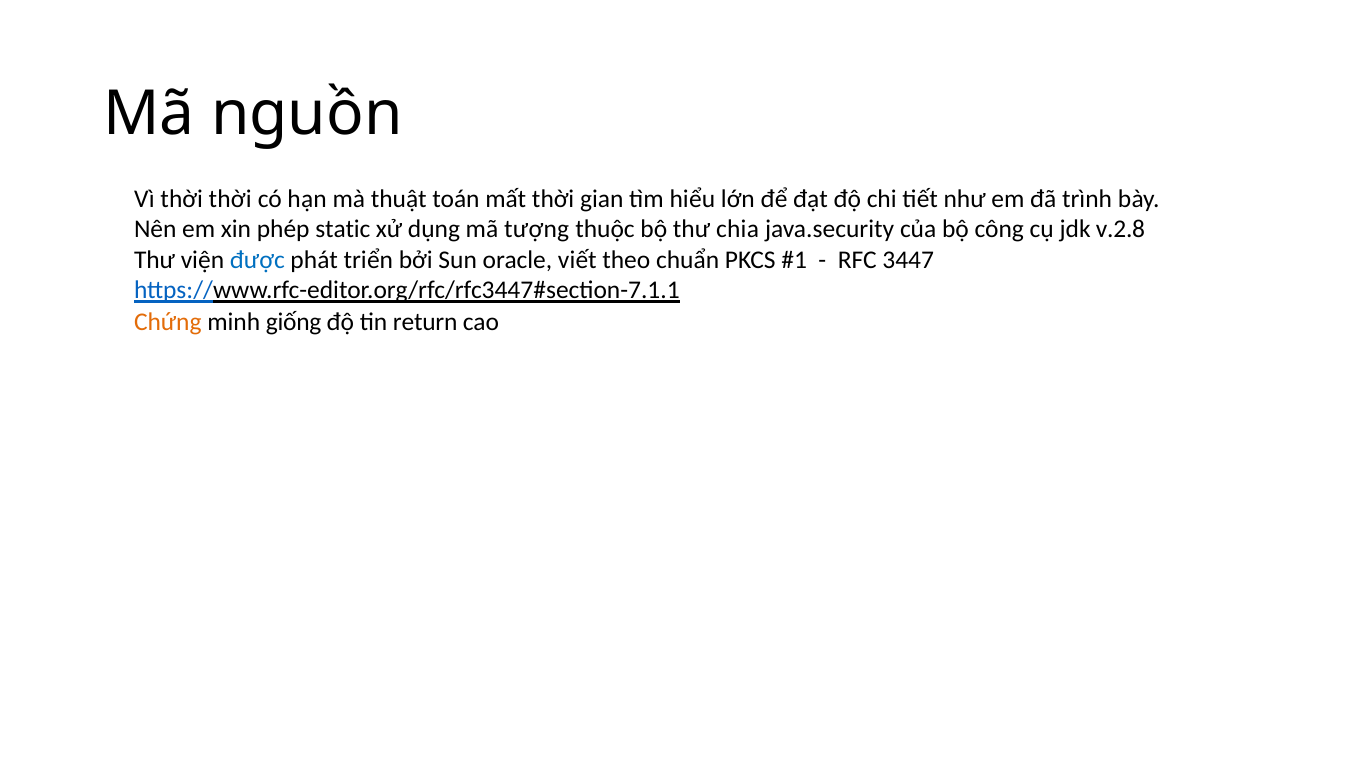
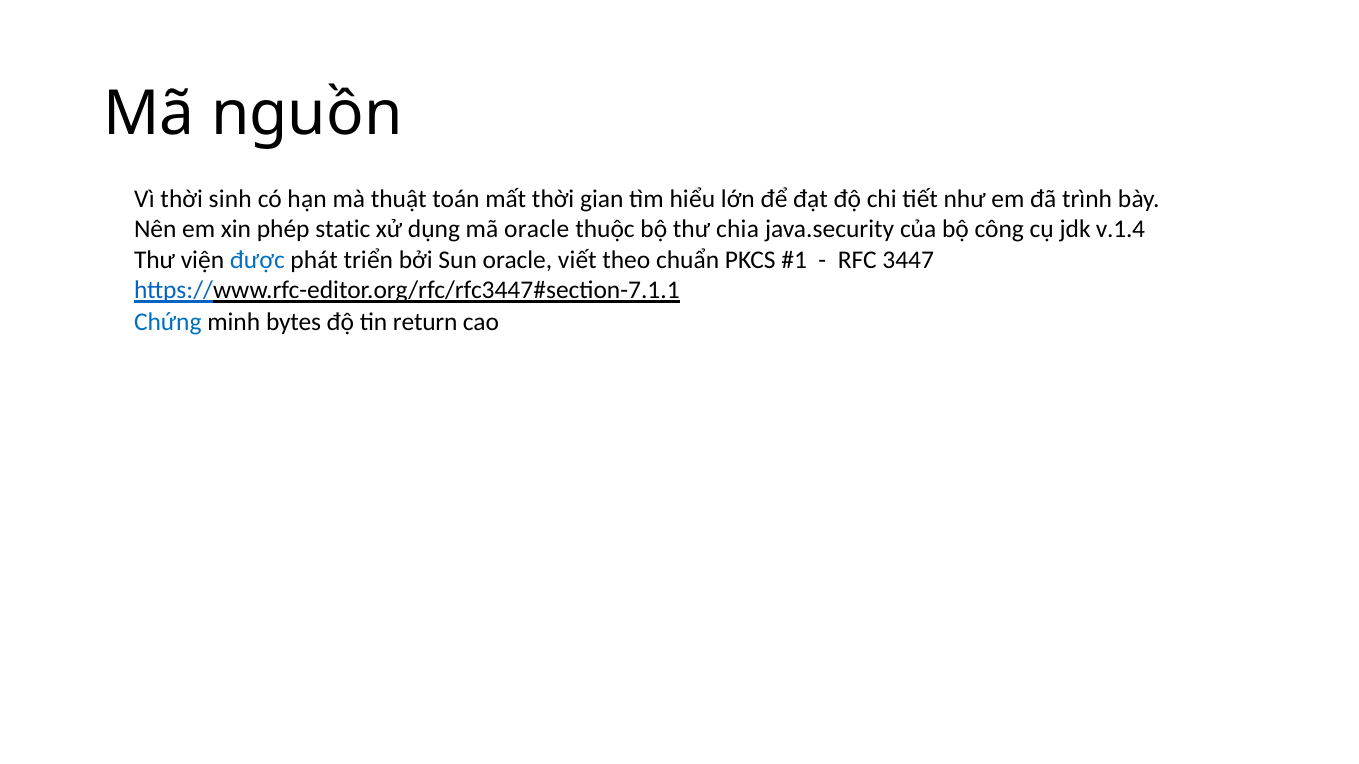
thời thời: thời -> sinh
mã tượng: tượng -> oracle
v.2.8: v.2.8 -> v.1.4
Chứng colour: orange -> blue
giống: giống -> bytes
